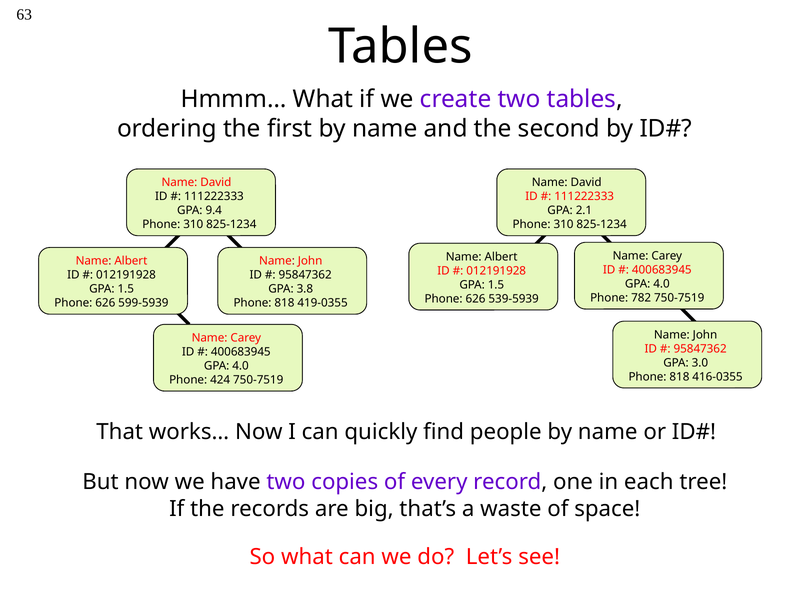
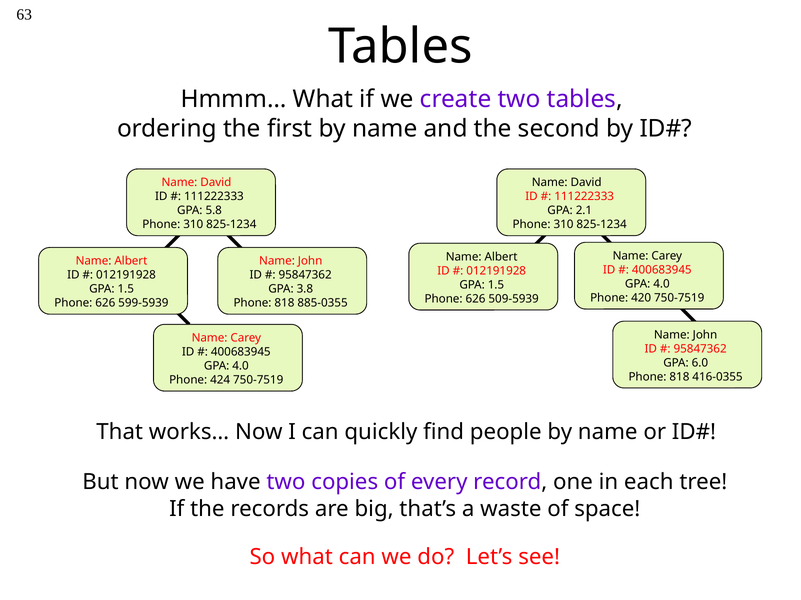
9.4: 9.4 -> 5.8
782: 782 -> 420
539-5939: 539-5939 -> 509-5939
419-0355: 419-0355 -> 885-0355
3.0: 3.0 -> 6.0
